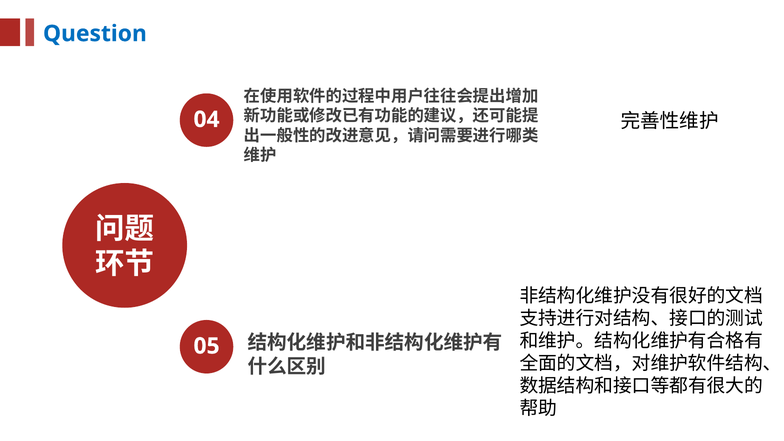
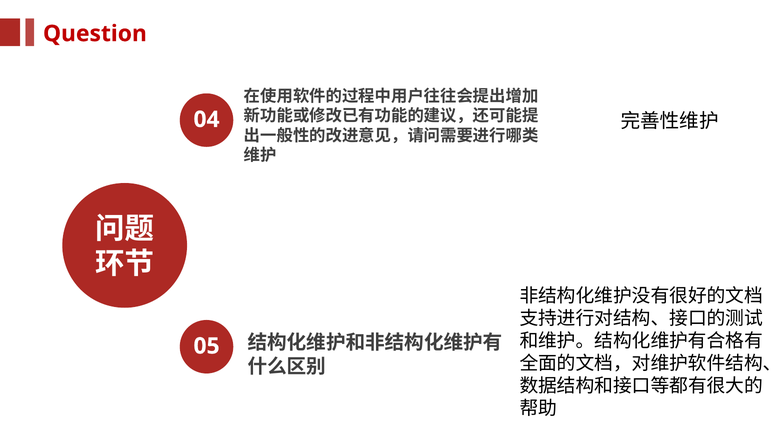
Question colour: blue -> red
